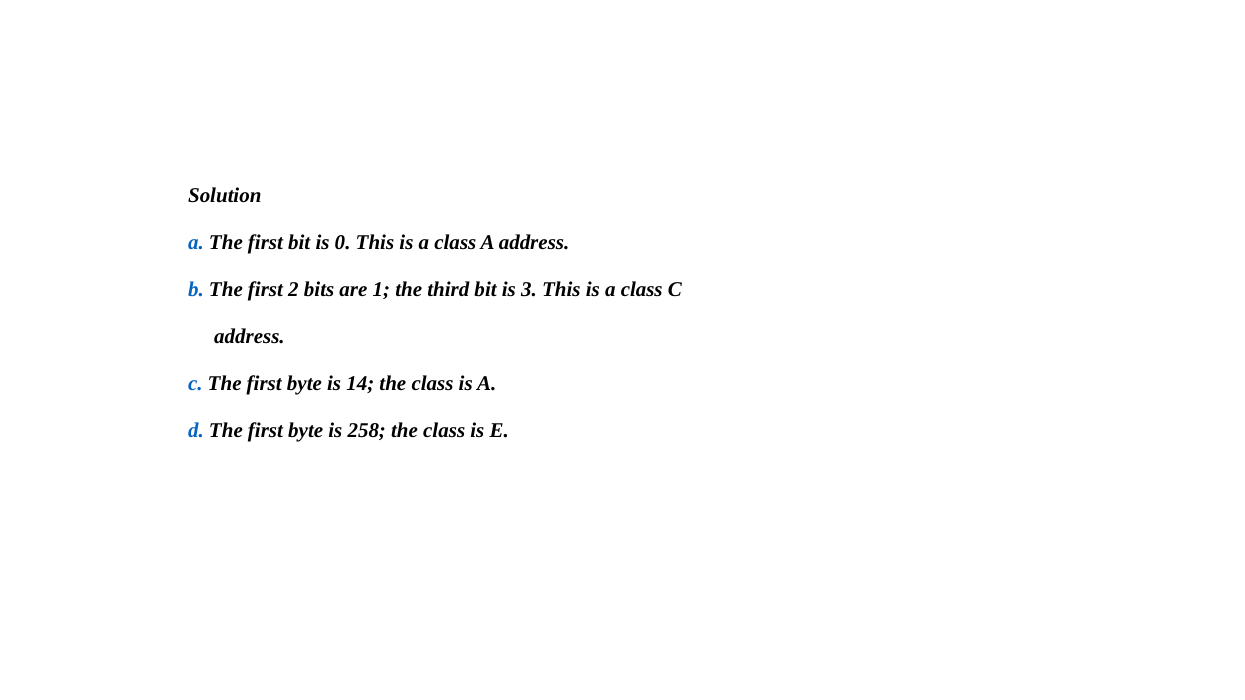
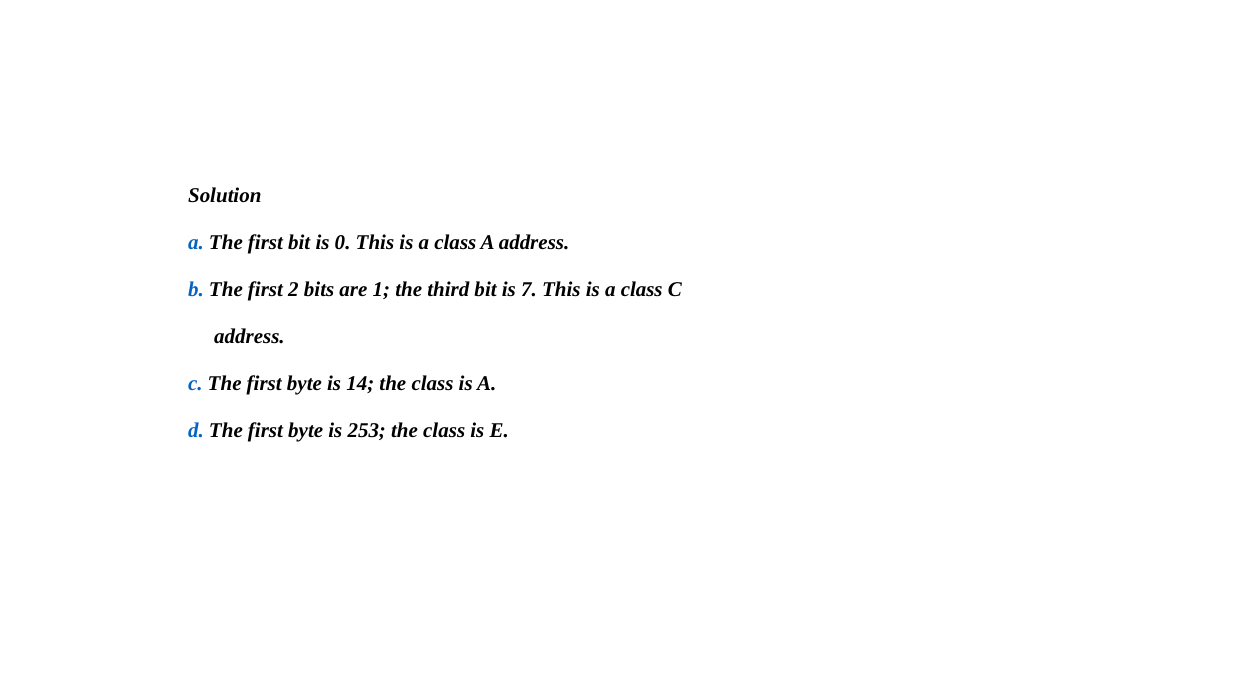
3: 3 -> 7
258: 258 -> 253
